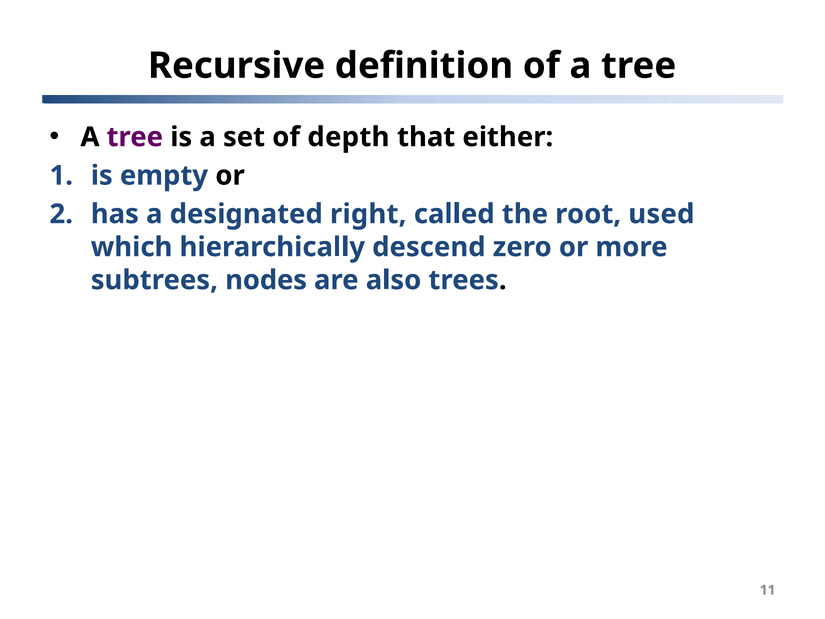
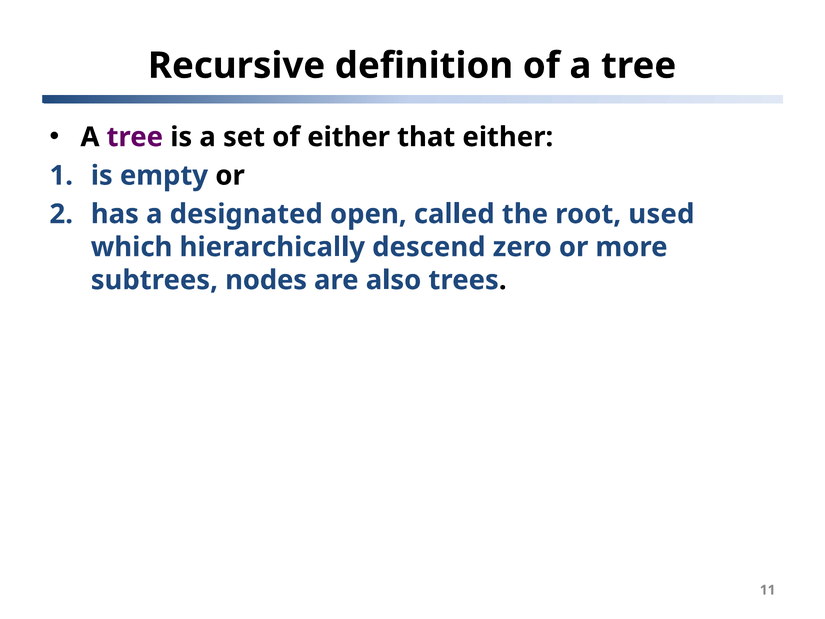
of depth: depth -> either
right: right -> open
